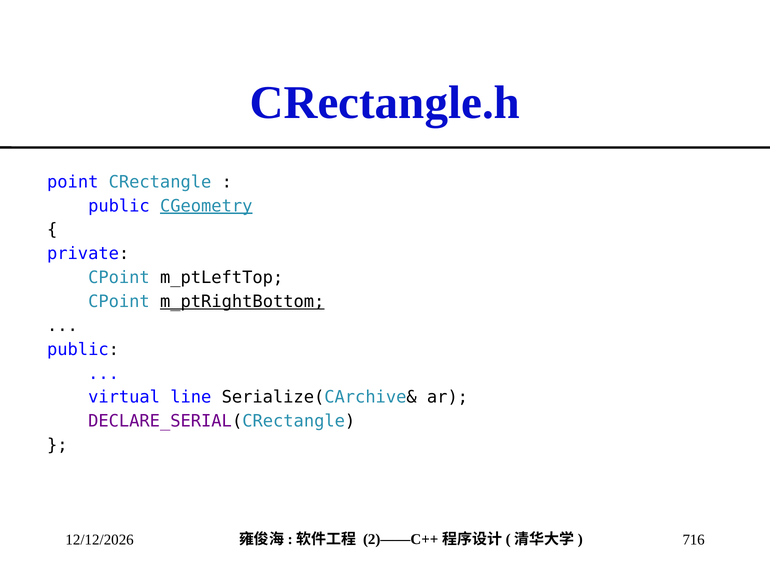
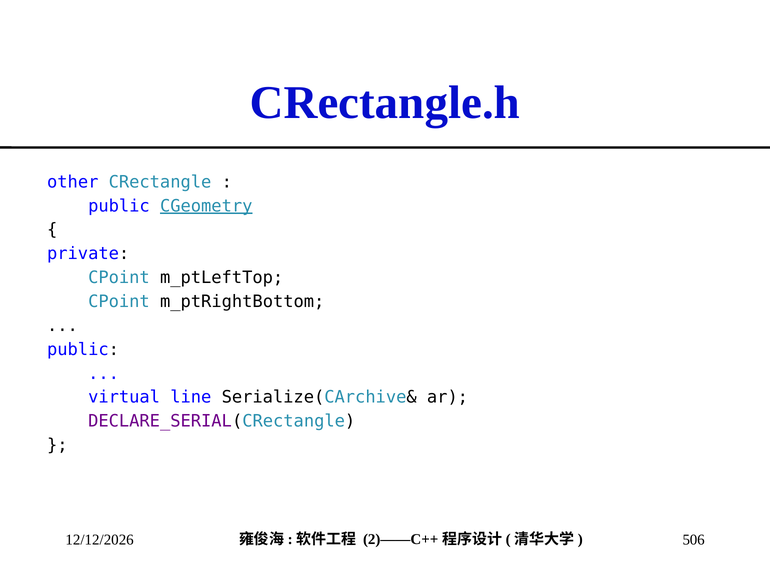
point: point -> other
m_ptRightBottom underline: present -> none
716: 716 -> 506
